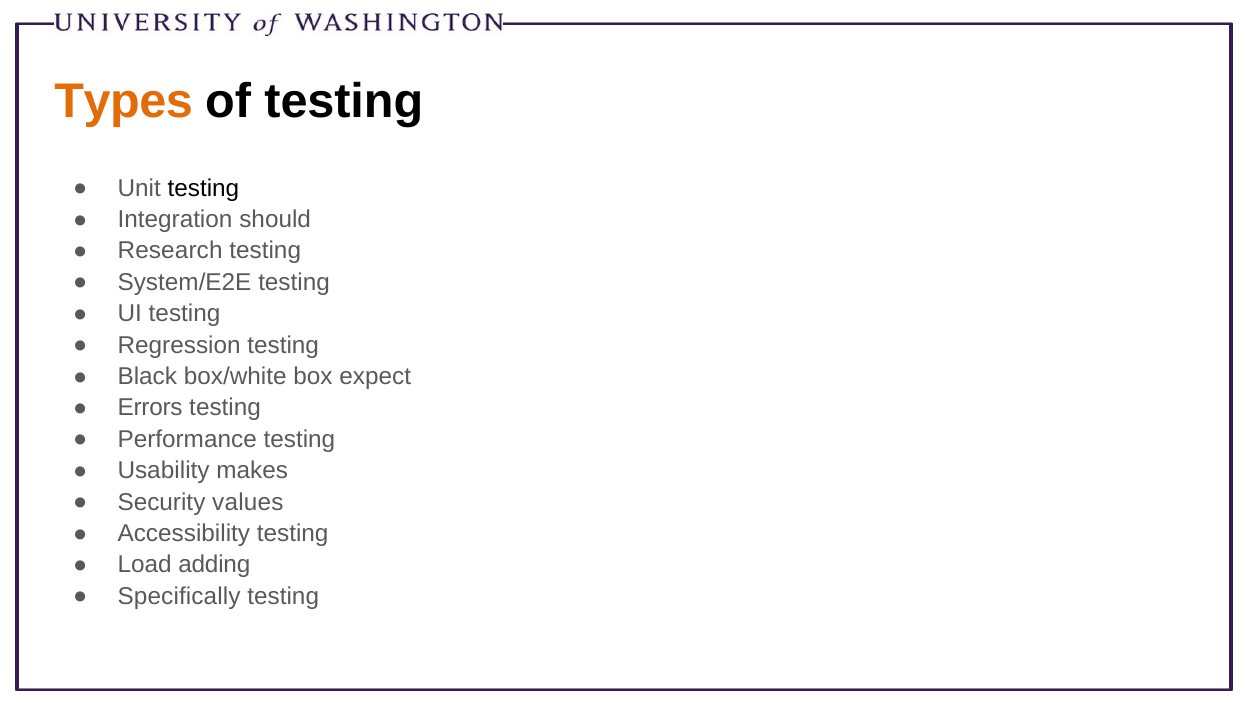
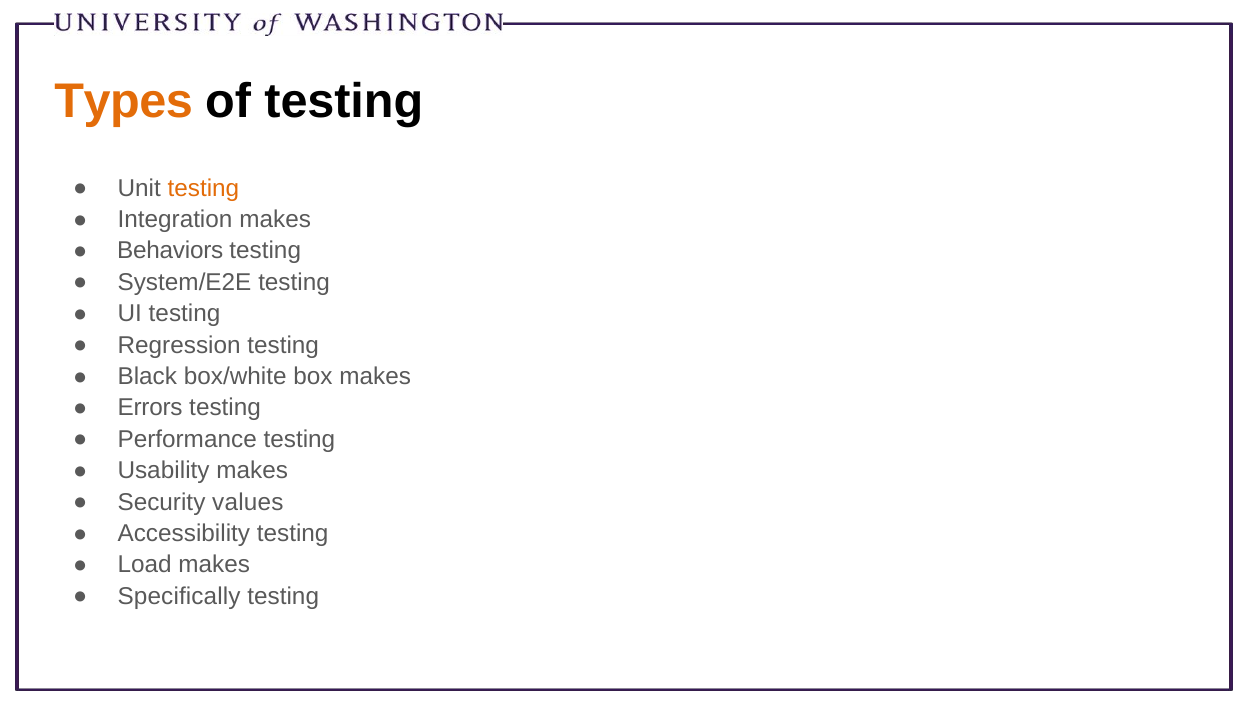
testing at (203, 188) colour: black -> orange
Integration should: should -> makes
Research: Research -> Behaviors
box expect: expect -> makes
Load adding: adding -> makes
